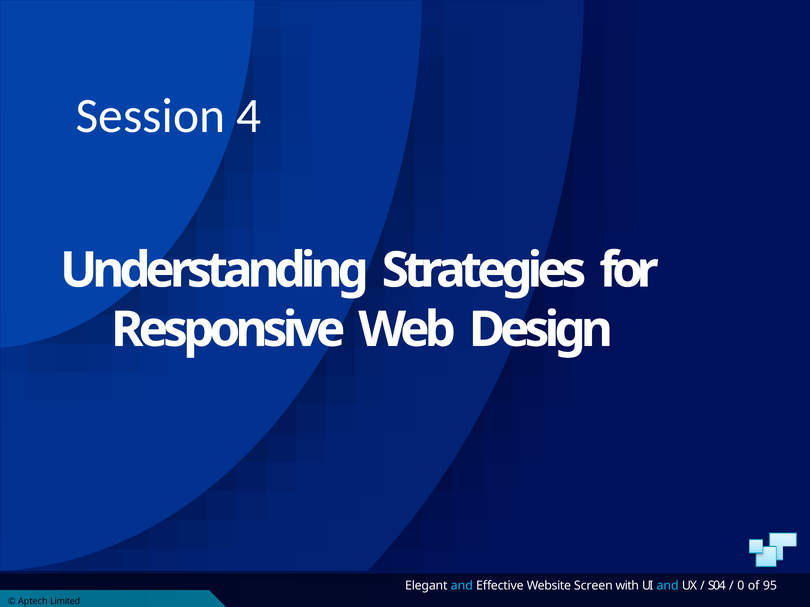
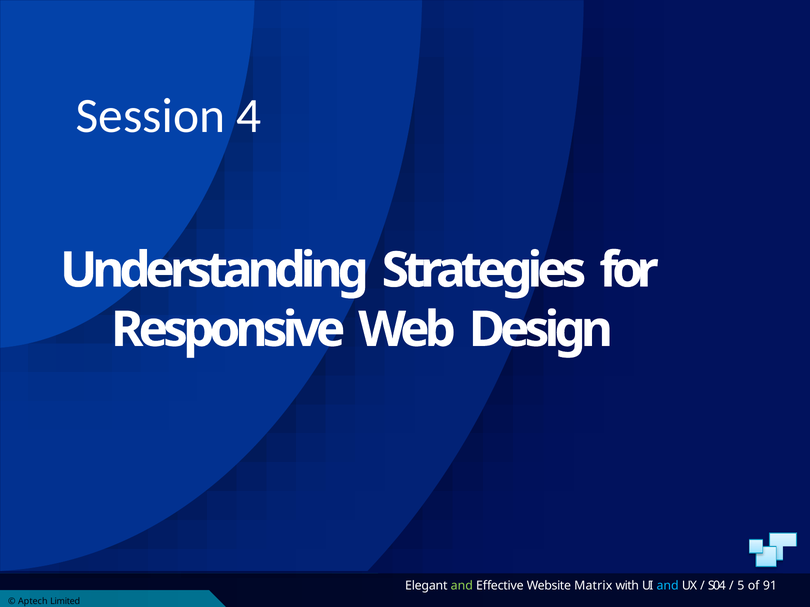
and at (462, 586) colour: light blue -> light green
Screen: Screen -> Matrix
0: 0 -> 5
95: 95 -> 91
